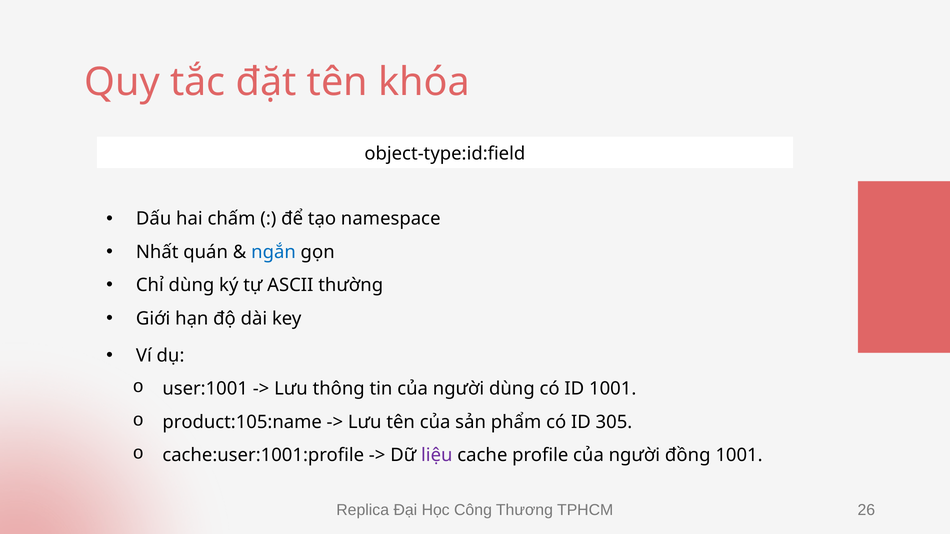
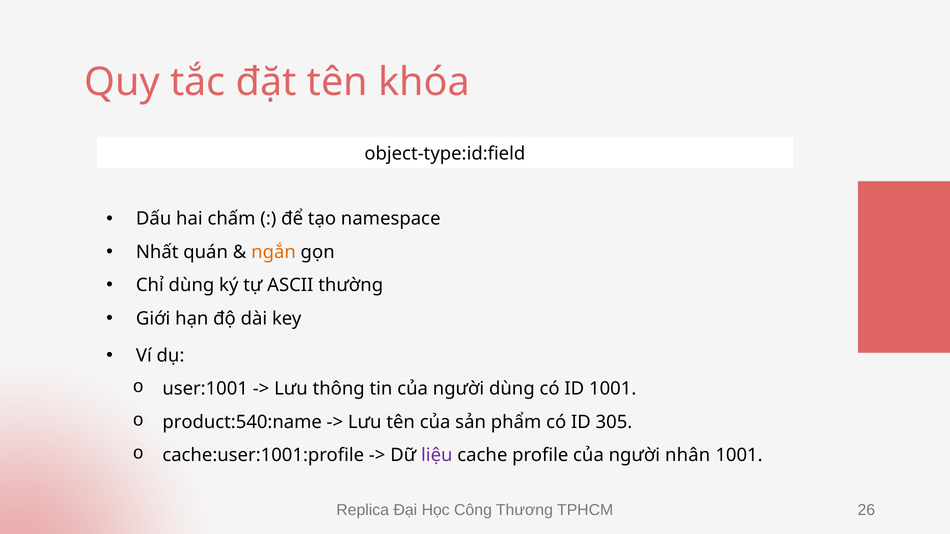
ngắn colour: blue -> orange
product:105:name: product:105:name -> product:540:name
đồng: đồng -> nhân
